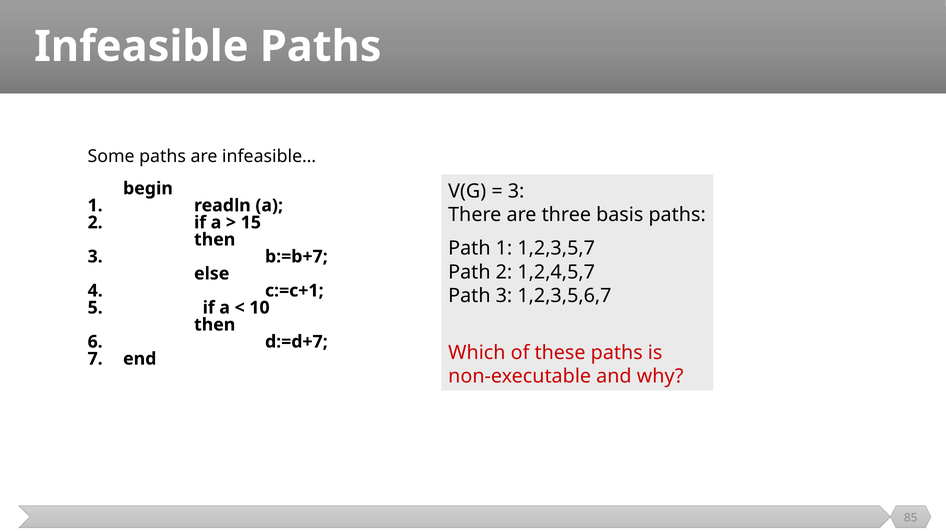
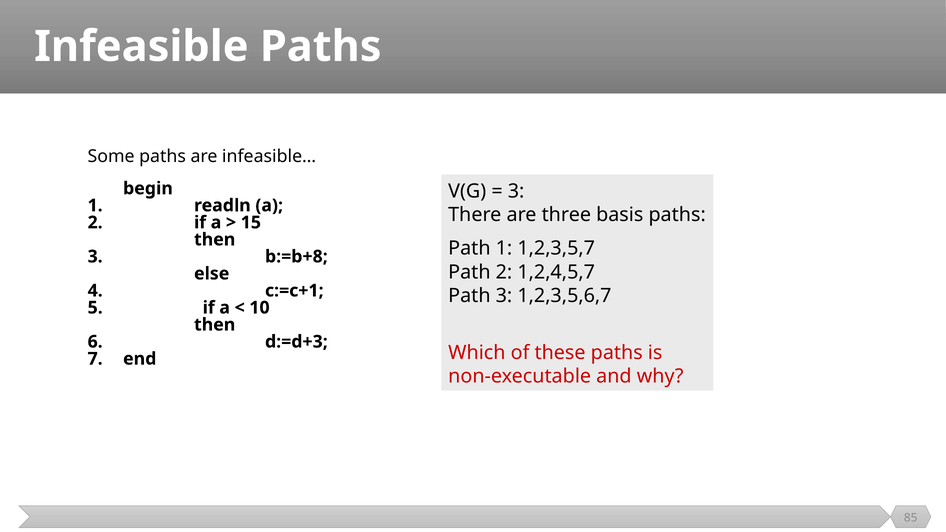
b:=b+7: b:=b+7 -> b:=b+8
d:=d+7: d:=d+7 -> d:=d+3
